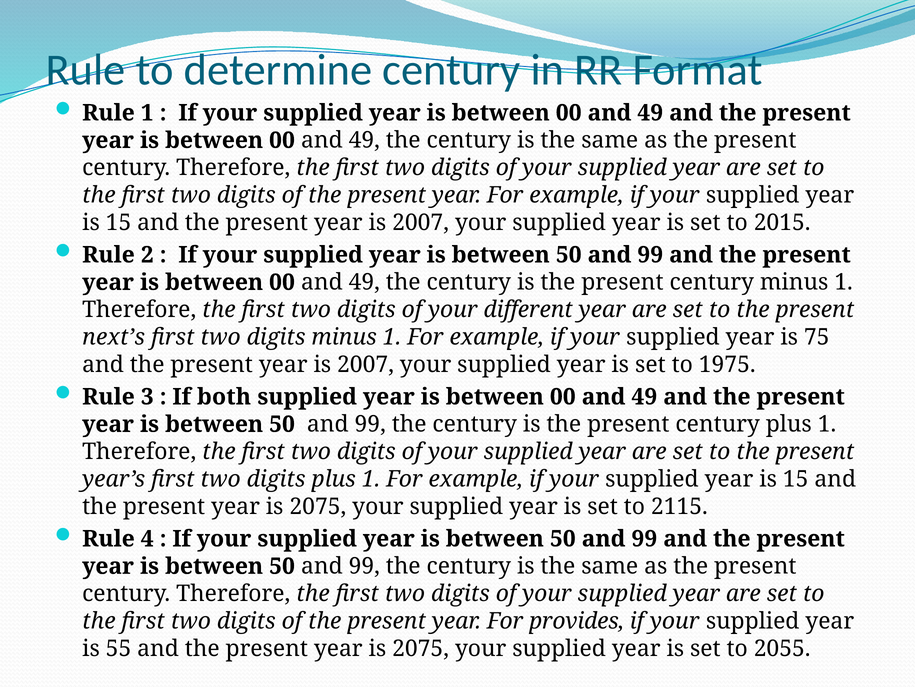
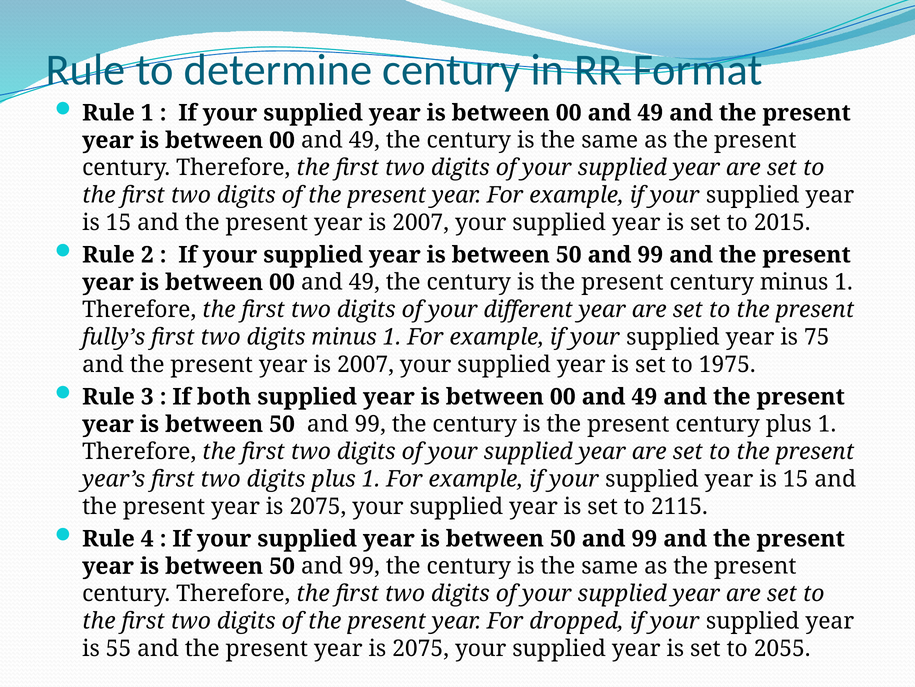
next’s: next’s -> fully’s
provides: provides -> dropped
